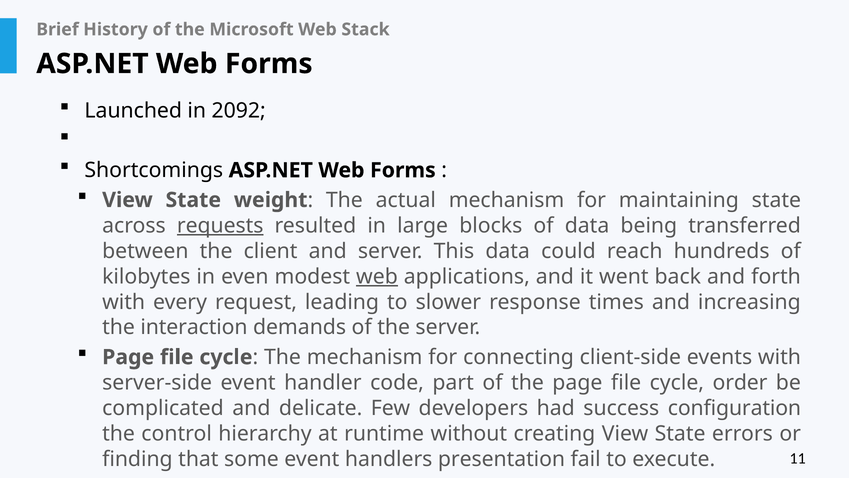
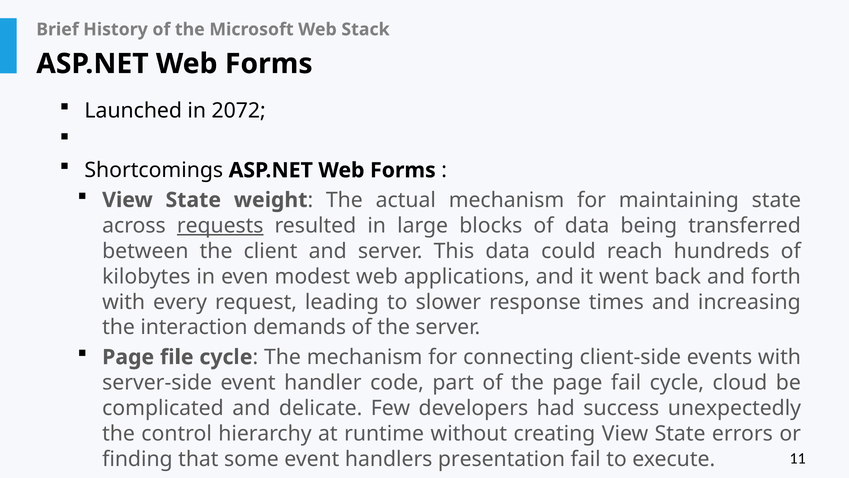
2092: 2092 -> 2072
web at (377, 276) underline: present -> none
the page file: file -> fail
order: order -> cloud
configuration: configuration -> unexpectedly
